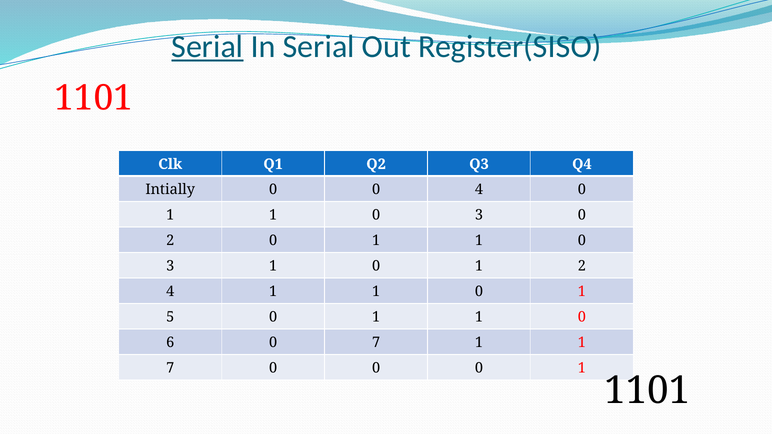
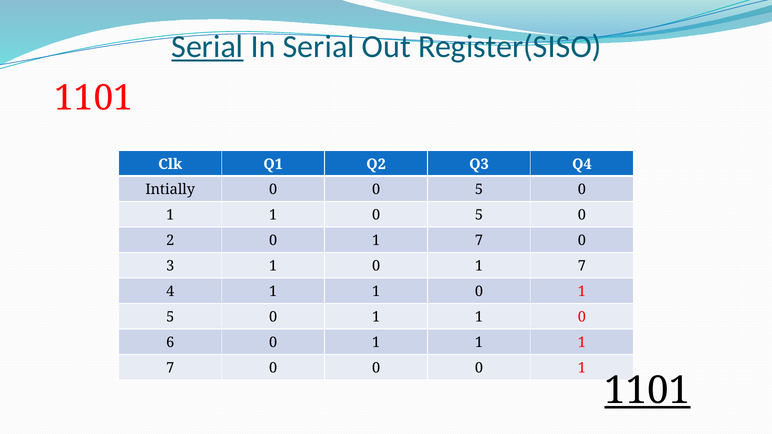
0 0 4: 4 -> 5
3 at (479, 215): 3 -> 5
2 0 1 1: 1 -> 7
1 0 1 2: 2 -> 7
6 0 7: 7 -> 1
1101 at (647, 391) underline: none -> present
